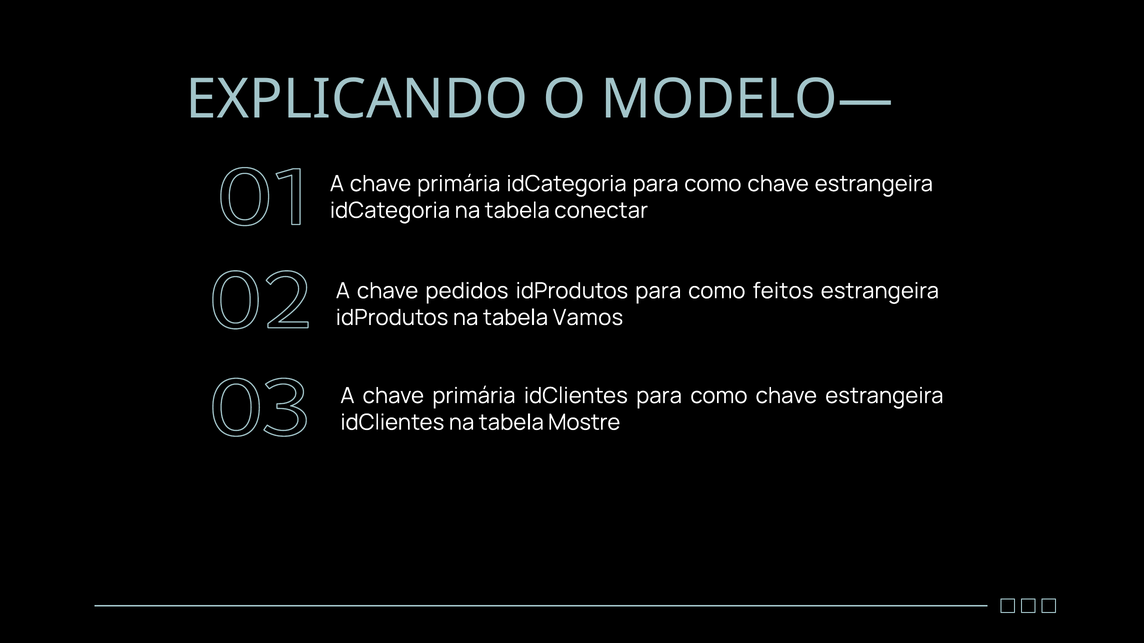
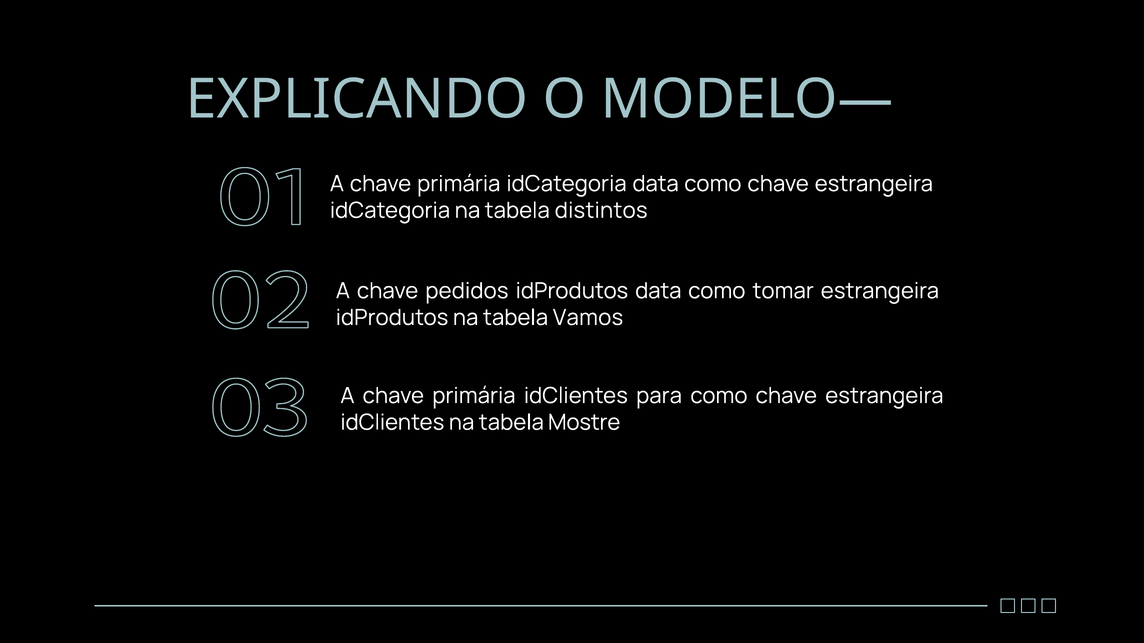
idCategoria para: para -> data
conectar: conectar -> distintos
idProdutos para: para -> data
feitos: feitos -> tomar
